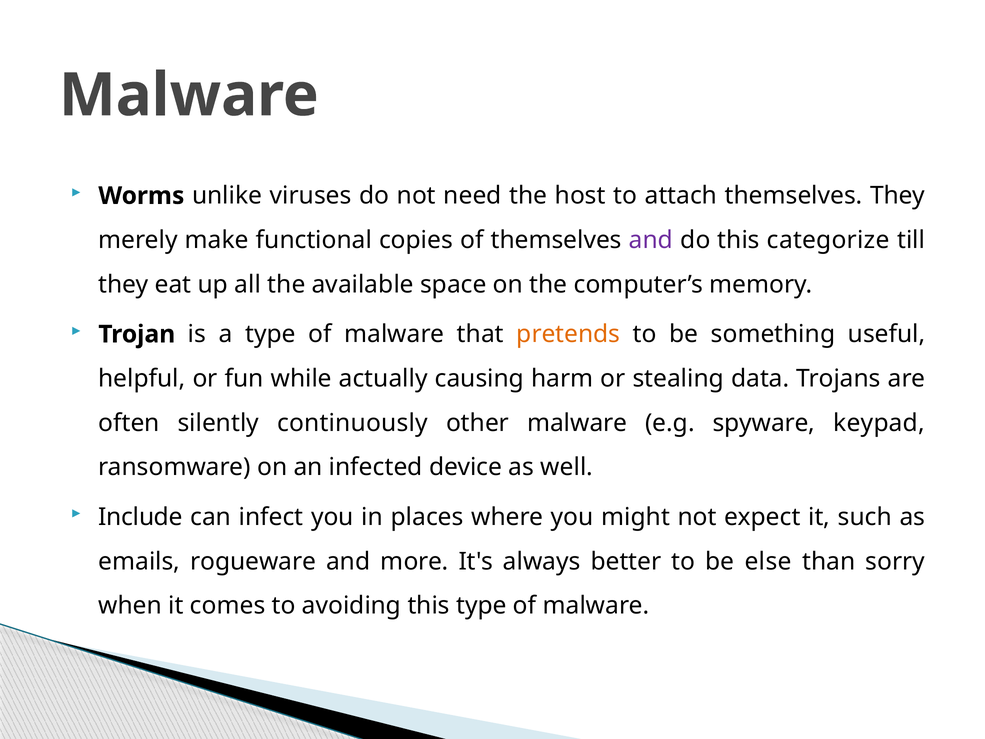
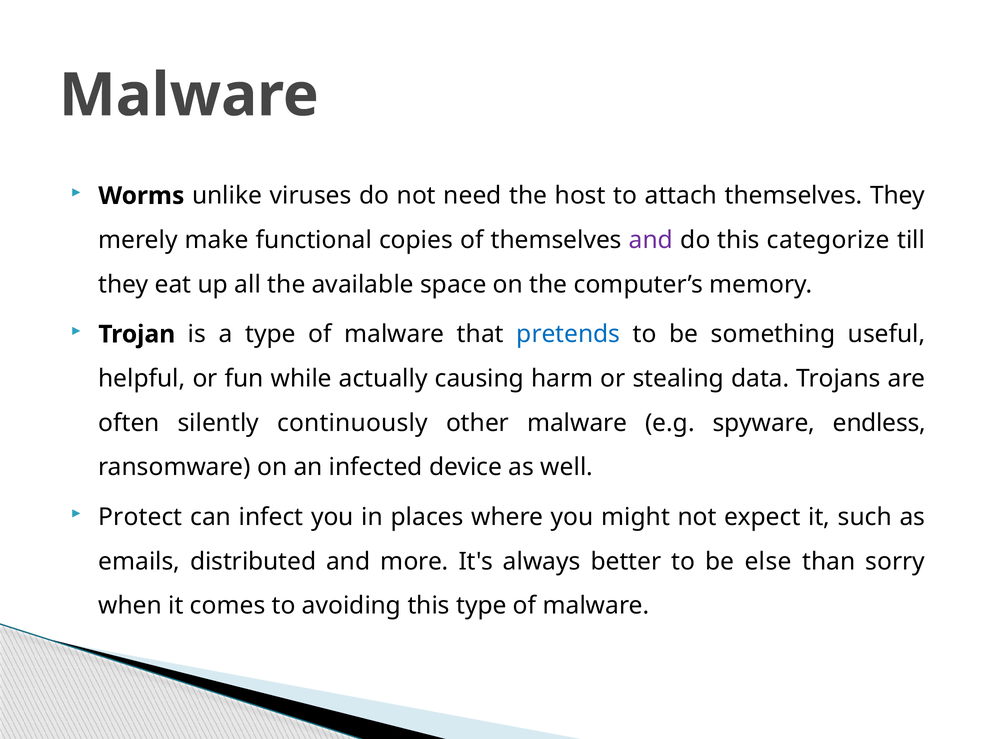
pretends colour: orange -> blue
keypad: keypad -> endless
Include: Include -> Protect
rogueware: rogueware -> distributed
